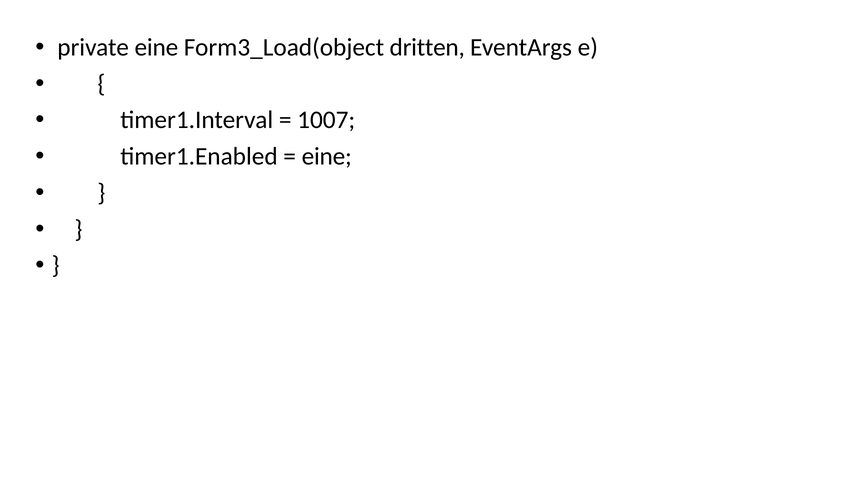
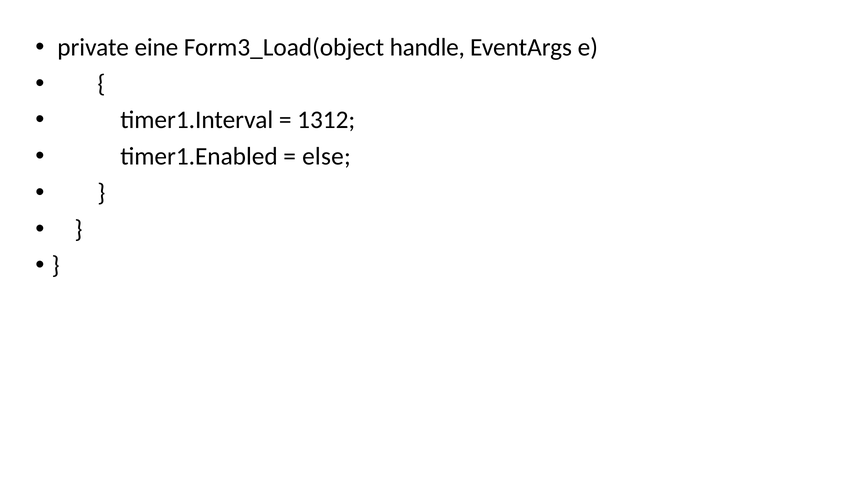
dritten: dritten -> handle
1007: 1007 -> 1312
eine at (327, 157): eine -> else
